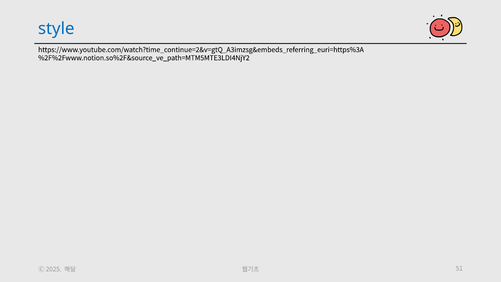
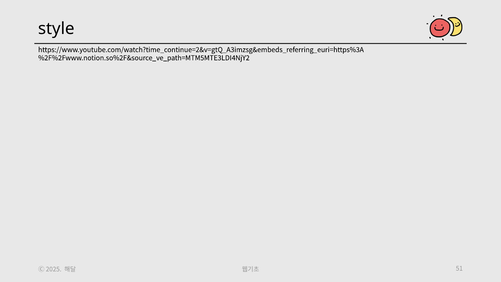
style colour: blue -> black
